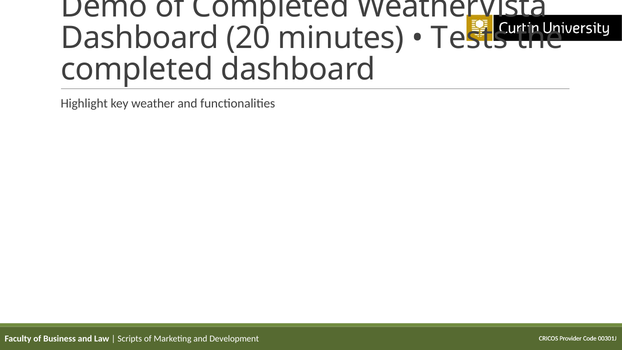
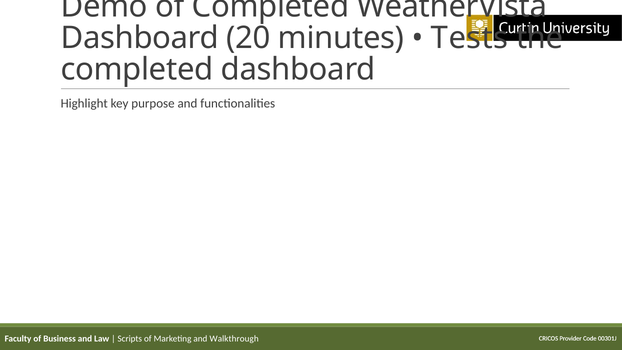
weather: weather -> purpose
Development: Development -> Walkthrough
